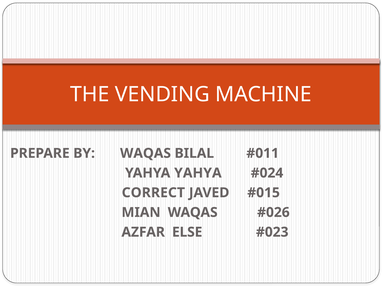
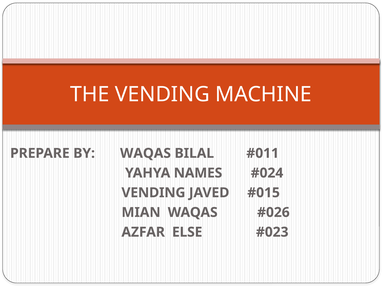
YAHYA YAHYA: YAHYA -> NAMES
CORRECT at (153, 192): CORRECT -> VENDING
